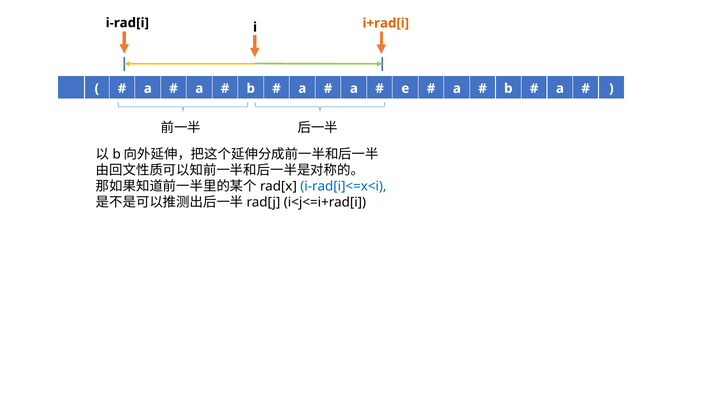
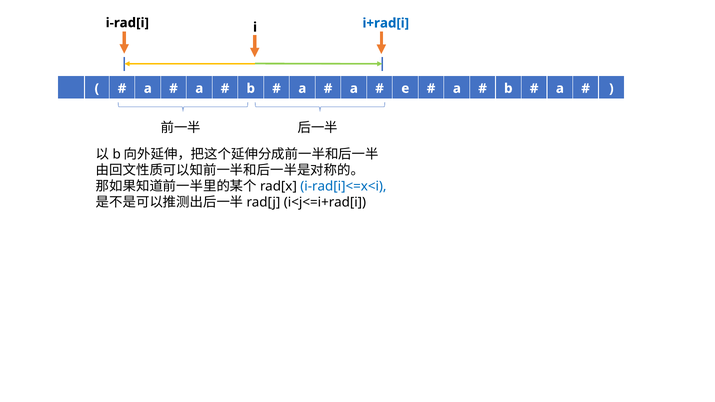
i+rad[i colour: orange -> blue
